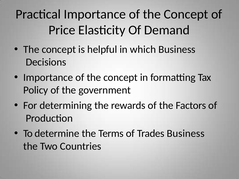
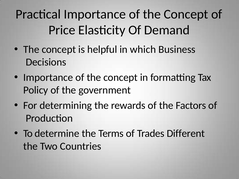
Trades Business: Business -> Different
